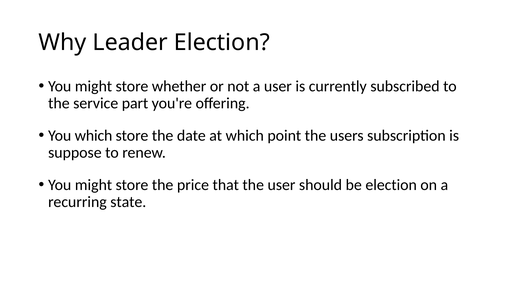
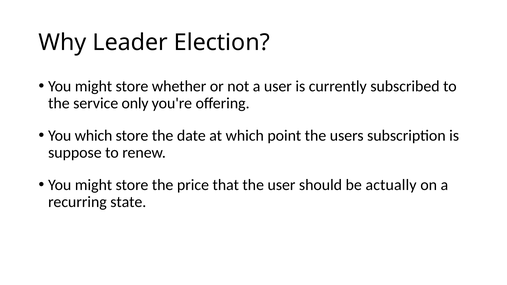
part: part -> only
be election: election -> actually
